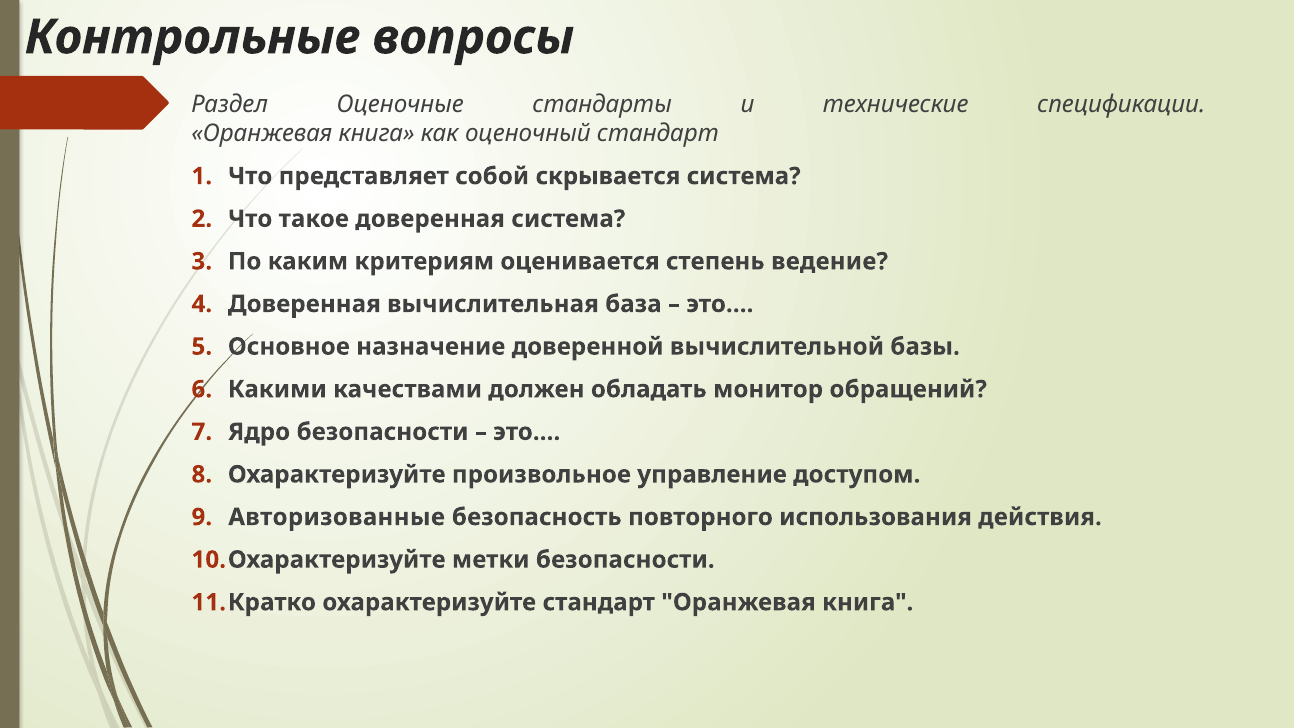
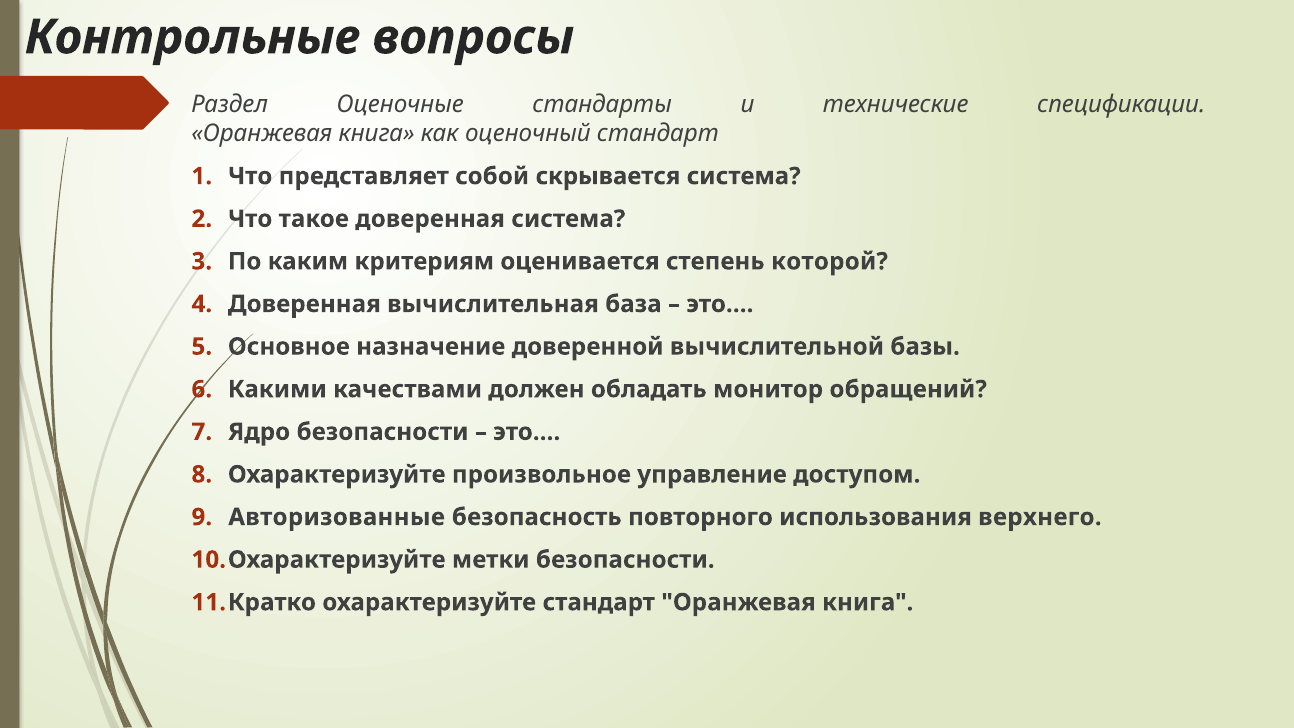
ведение: ведение -> которой
действия: действия -> верхнего
